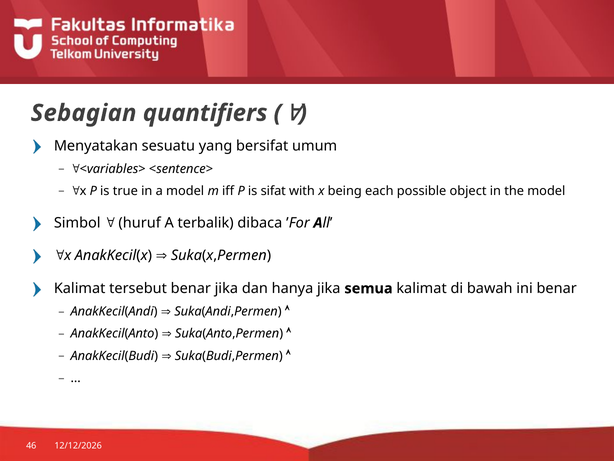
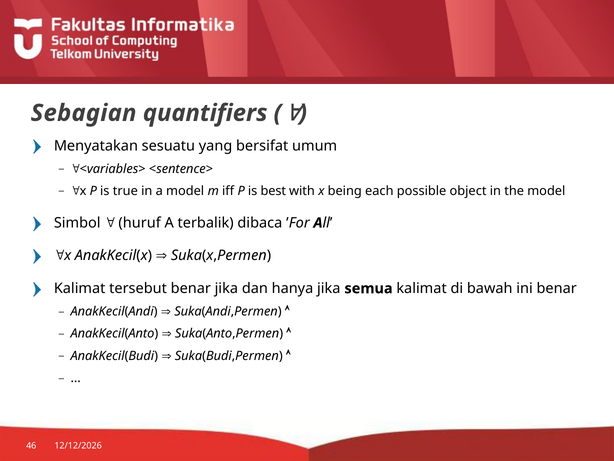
sifat: sifat -> best
